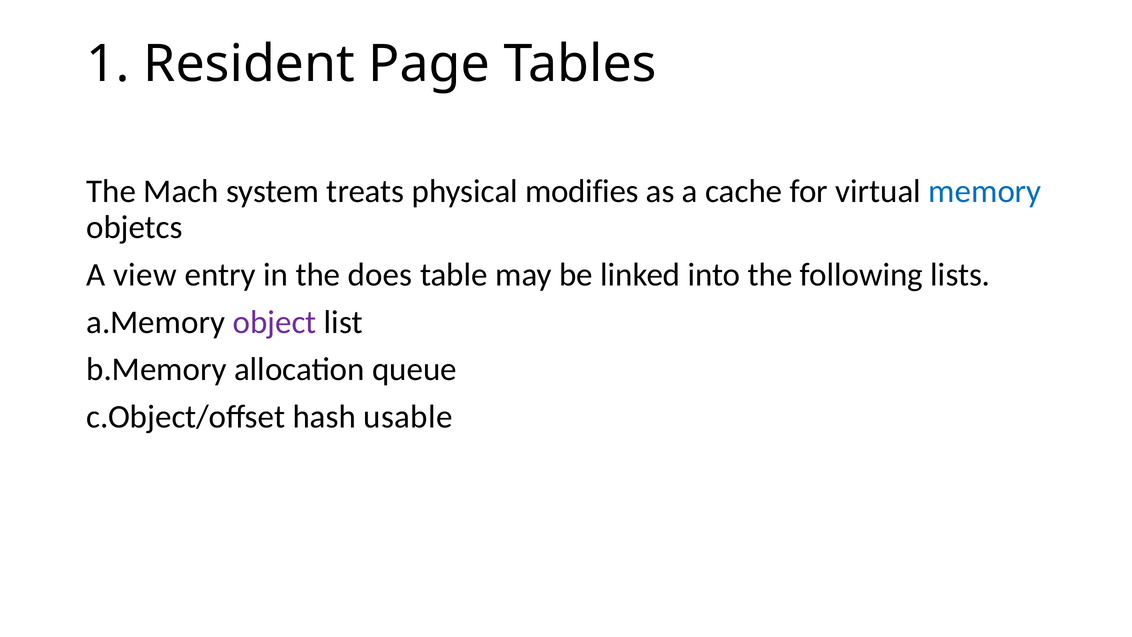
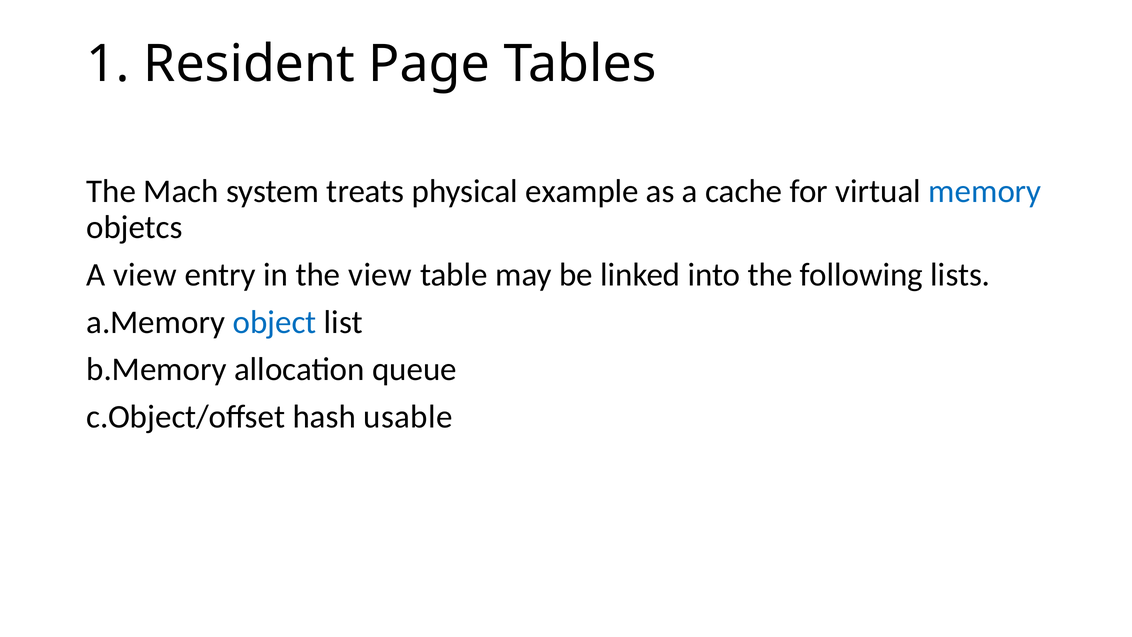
modifies: modifies -> example
the does: does -> view
object colour: purple -> blue
